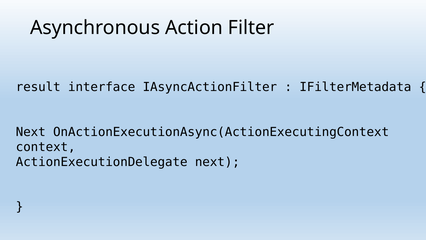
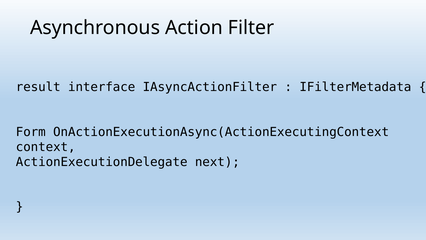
Next at (31, 132): Next -> Form
